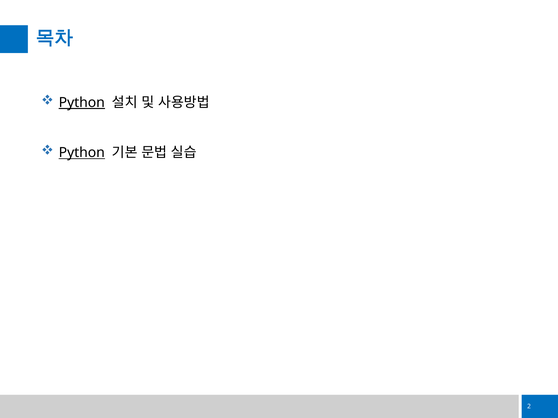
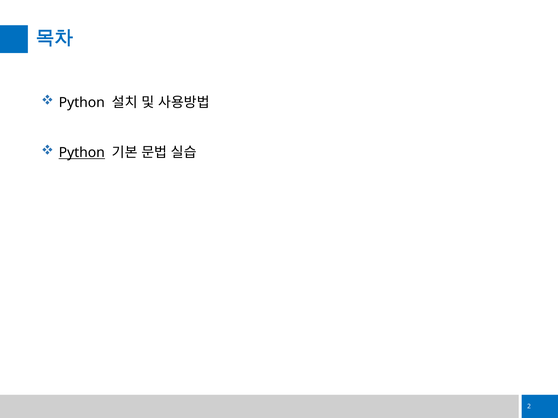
Python at (82, 103) underline: present -> none
